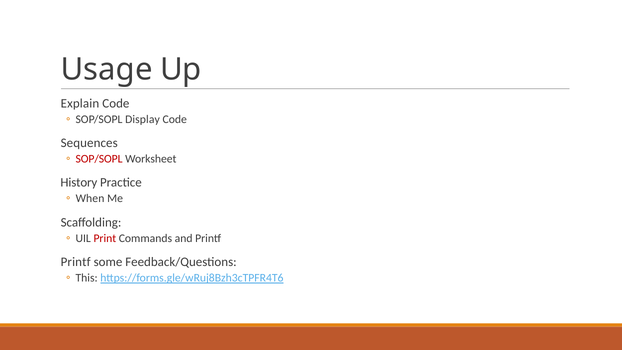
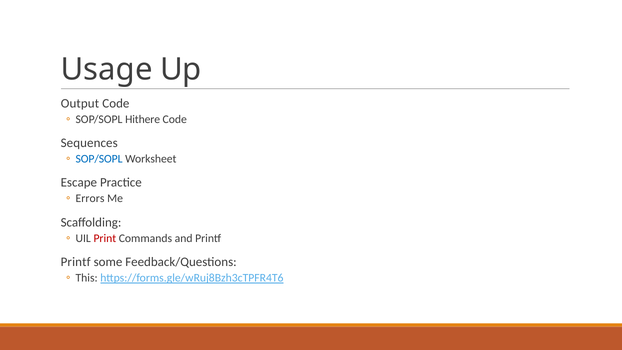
Explain: Explain -> Output
Display: Display -> Hithere
SOP/SOPL at (99, 159) colour: red -> blue
History: History -> Escape
When: When -> Errors
